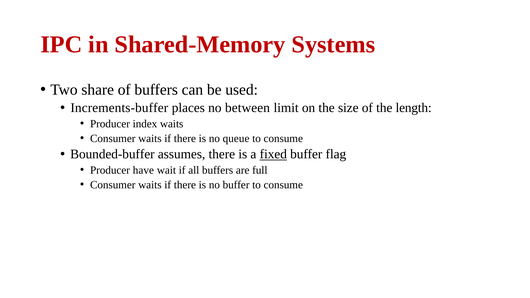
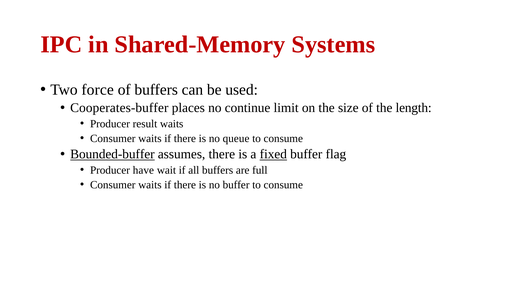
share: share -> force
Increments-buffer: Increments-buffer -> Cooperates-buffer
between: between -> continue
index: index -> result
Bounded-buffer underline: none -> present
